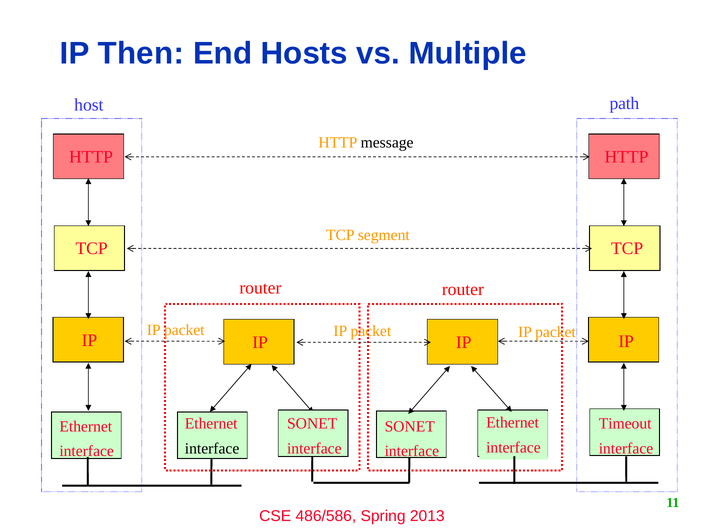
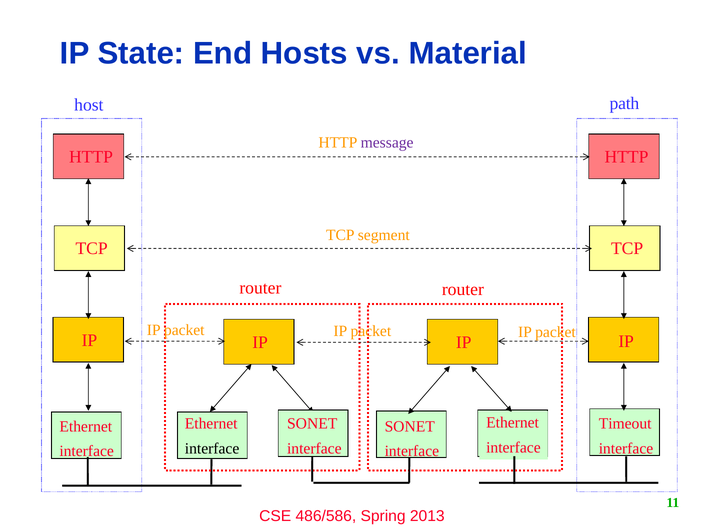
Then: Then -> State
Multiple: Multiple -> Material
message colour: black -> purple
